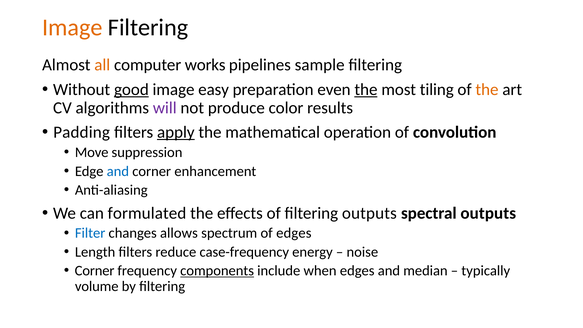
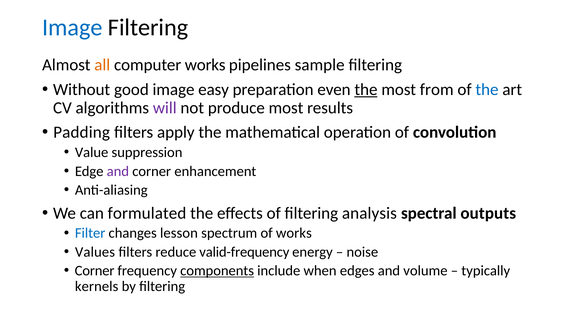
Image at (72, 27) colour: orange -> blue
good underline: present -> none
tiling: tiling -> from
the at (487, 89) colour: orange -> blue
produce color: color -> most
apply underline: present -> none
Move: Move -> Value
and at (118, 171) colour: blue -> purple
filtering outputs: outputs -> analysis
allows: allows -> lesson
of edges: edges -> works
Length: Length -> Values
case-frequency: case-frequency -> valid-frequency
median: median -> volume
volume: volume -> kernels
